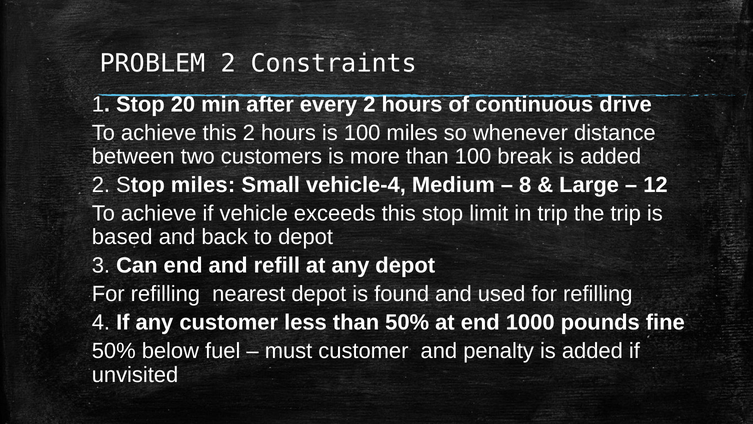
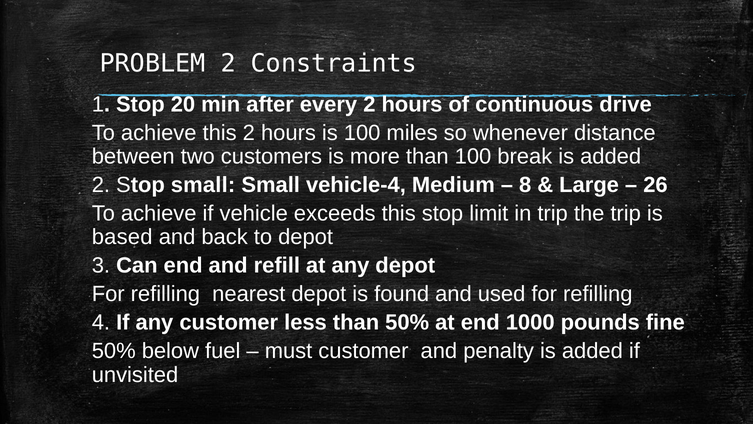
Stop miles: miles -> small
12: 12 -> 26
